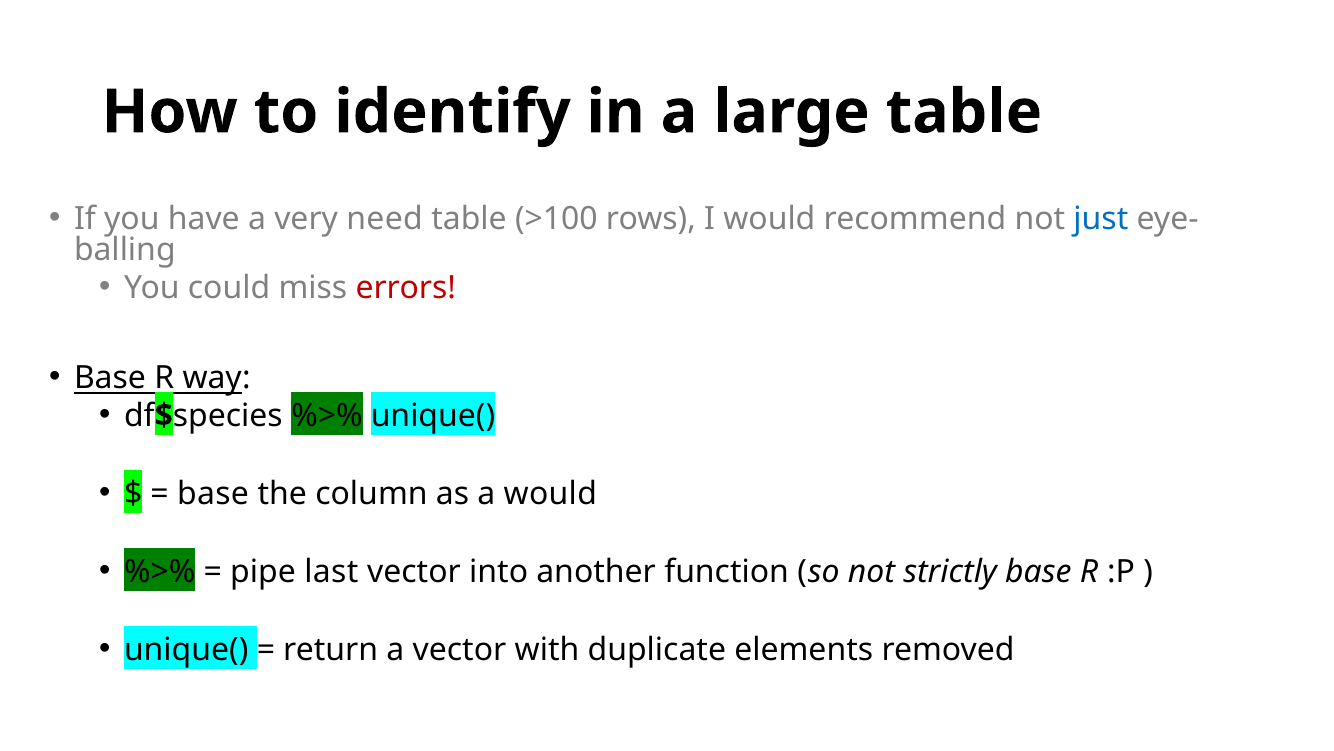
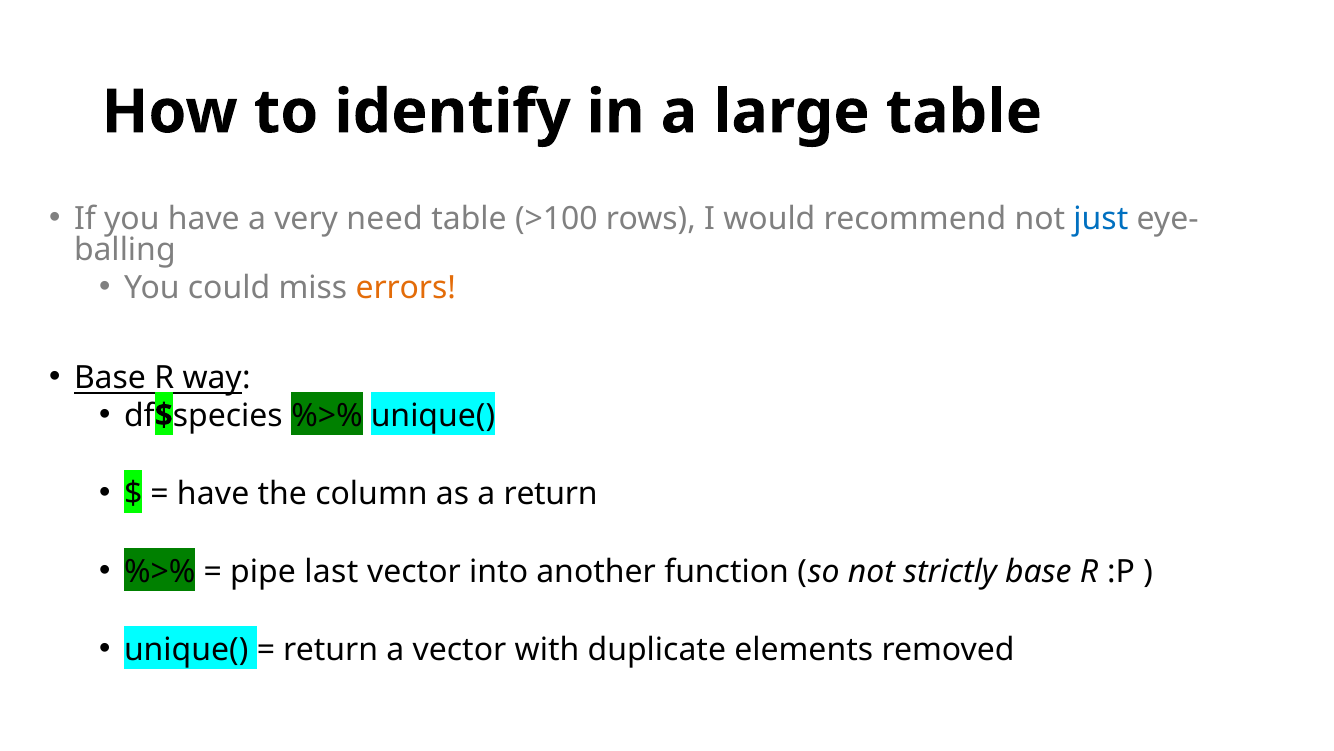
errors colour: red -> orange
base at (213, 493): base -> have
a would: would -> return
